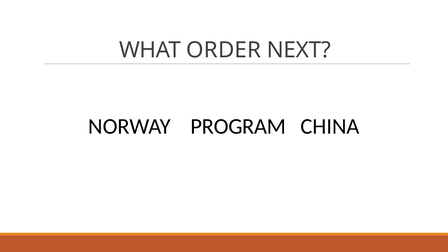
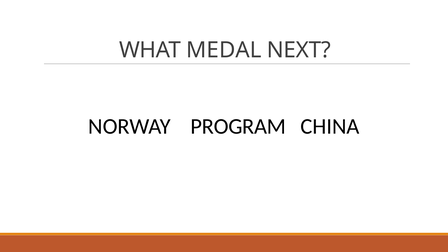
ORDER: ORDER -> MEDAL
